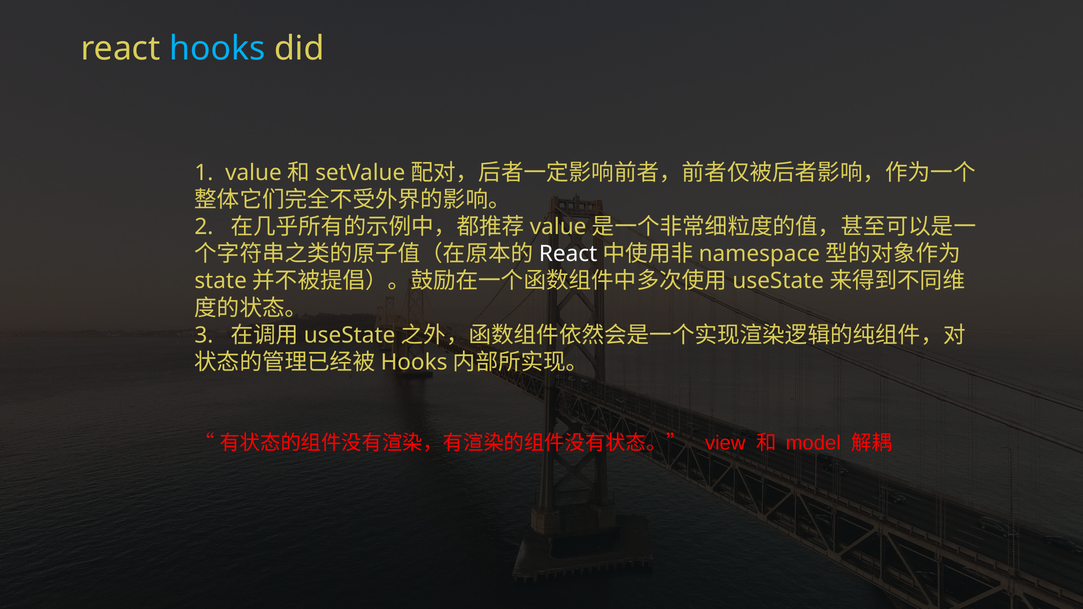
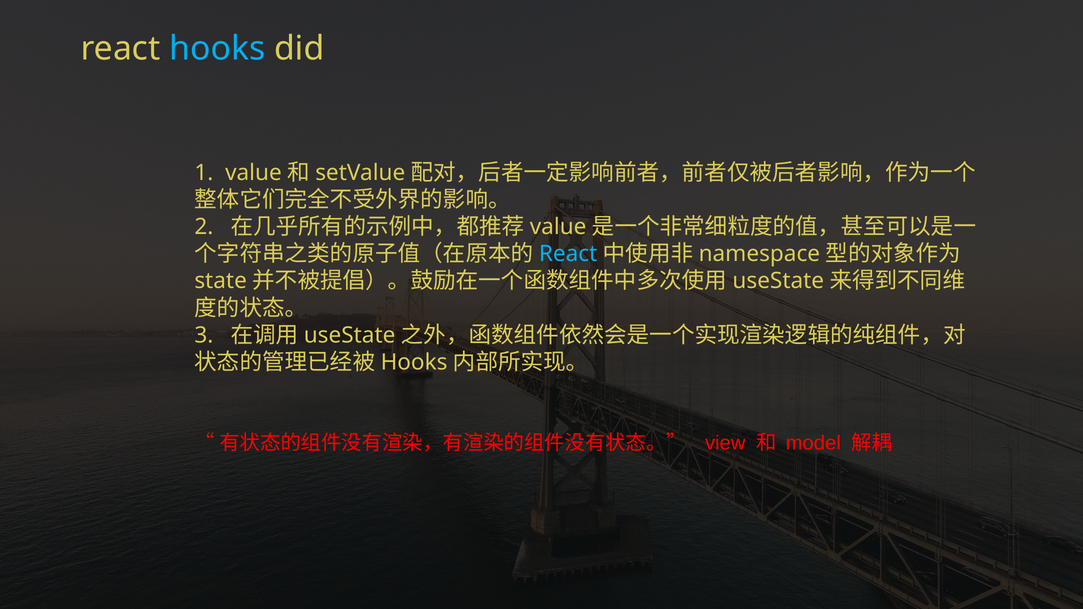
React at (568, 254) colour: white -> light blue
